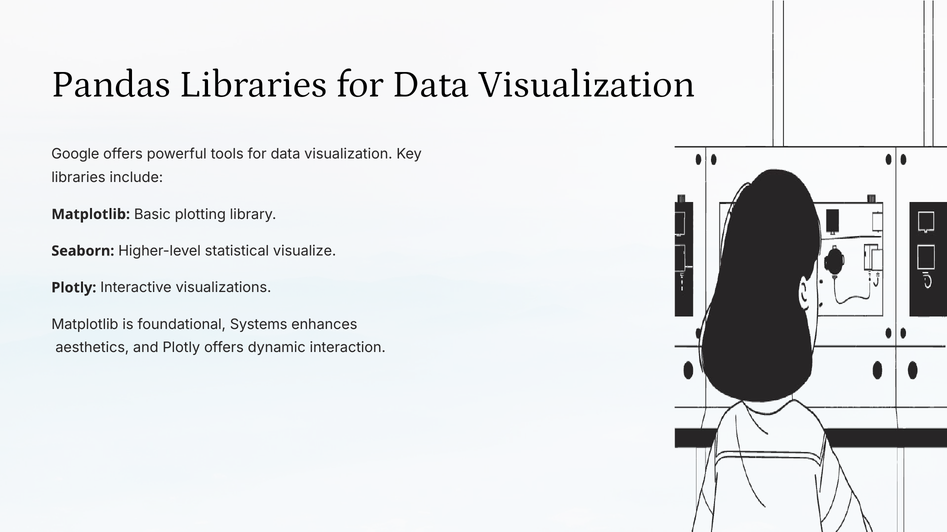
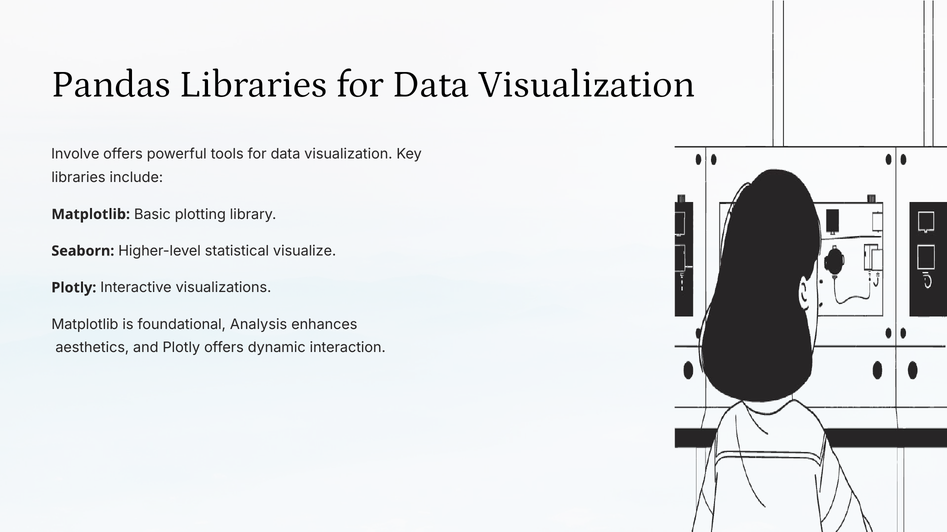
Google: Google -> Involve
Systems: Systems -> Analysis
